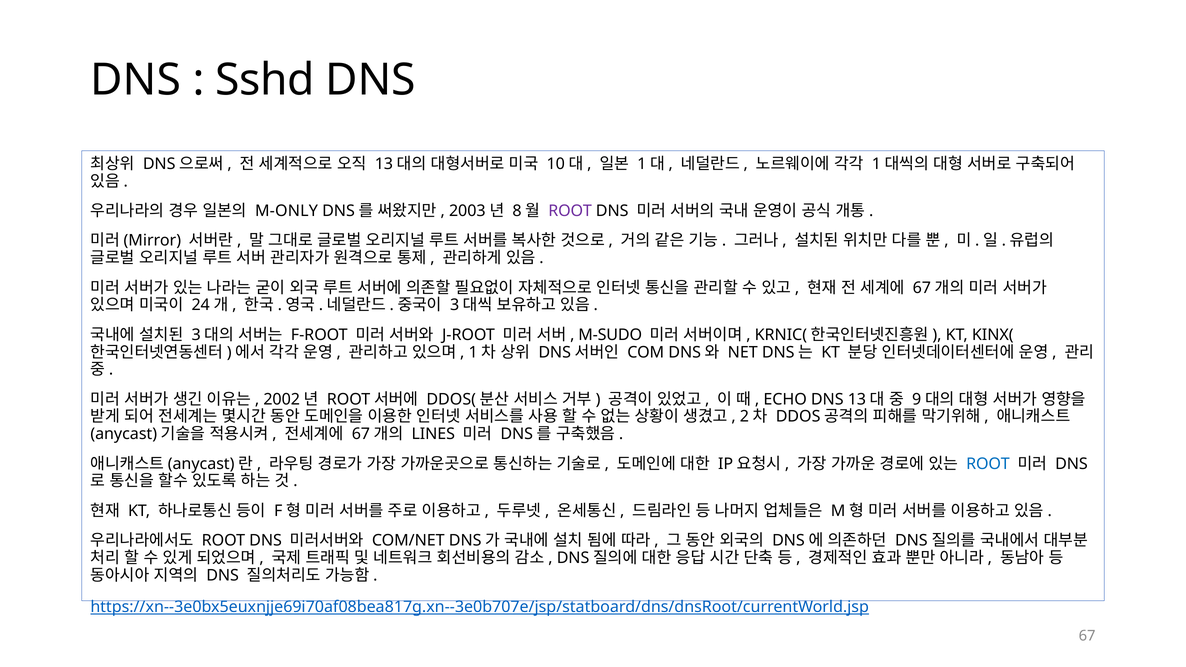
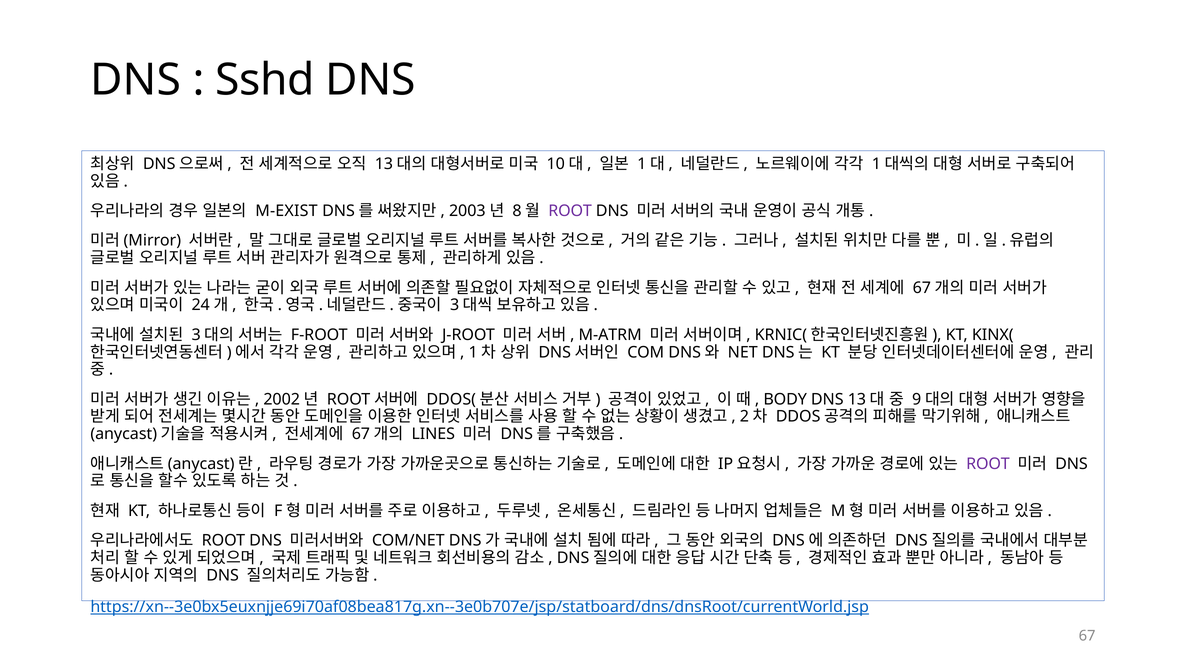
M-ONLY: M-ONLY -> M-EXIST
M-SUDO: M-SUDO -> M-ATRM
ECHO: ECHO -> BODY
ROOT at (988, 464) colour: blue -> purple
